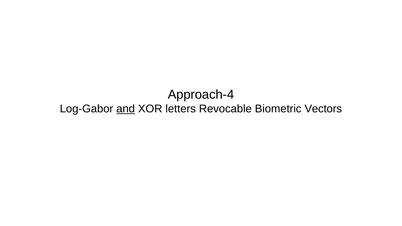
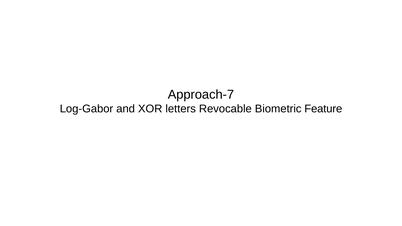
Approach-4: Approach-4 -> Approach-7
and underline: present -> none
Vectors: Vectors -> Feature
